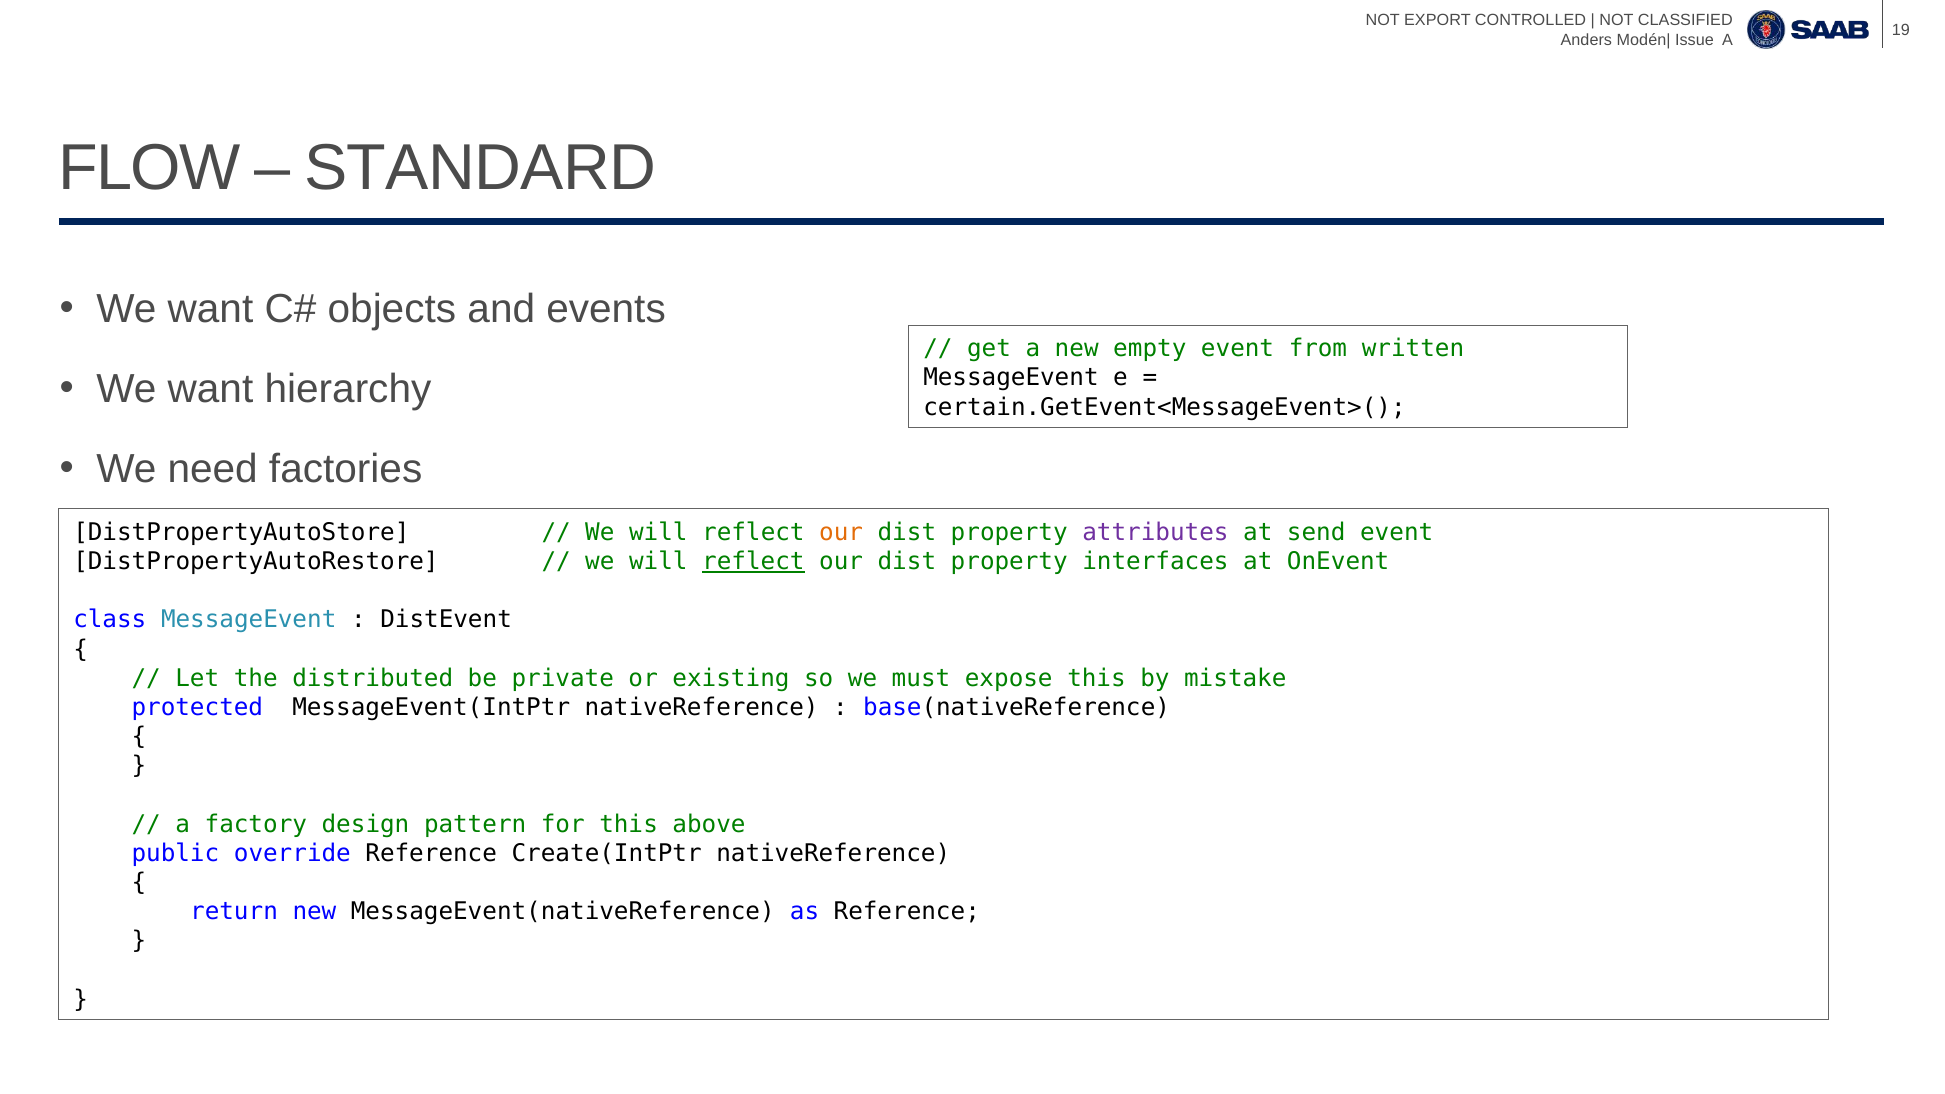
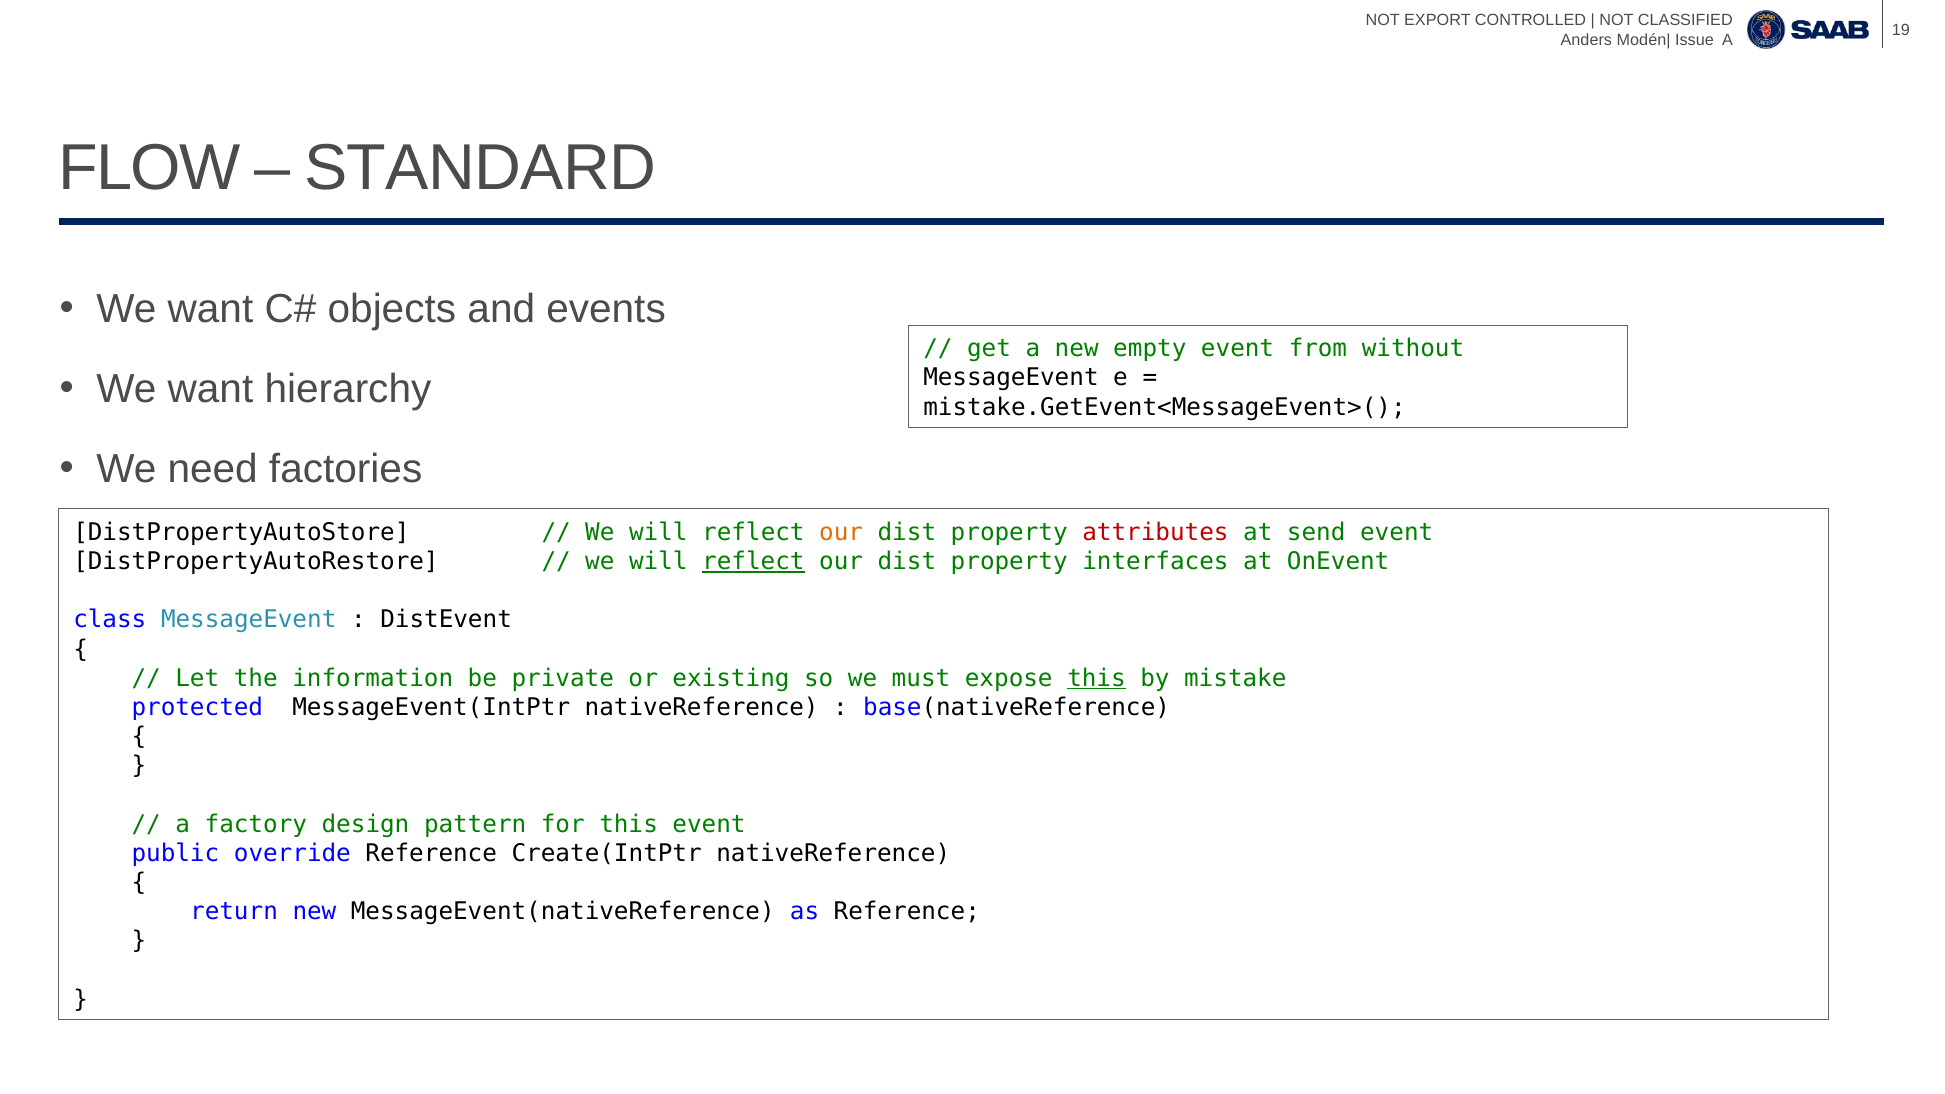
written: written -> without
certain.GetEvent<MessageEvent>(: certain.GetEvent<MessageEvent>( -> mistake.GetEvent<MessageEvent>(
attributes colour: purple -> red
distributed: distributed -> information
this at (1096, 678) underline: none -> present
this above: above -> event
